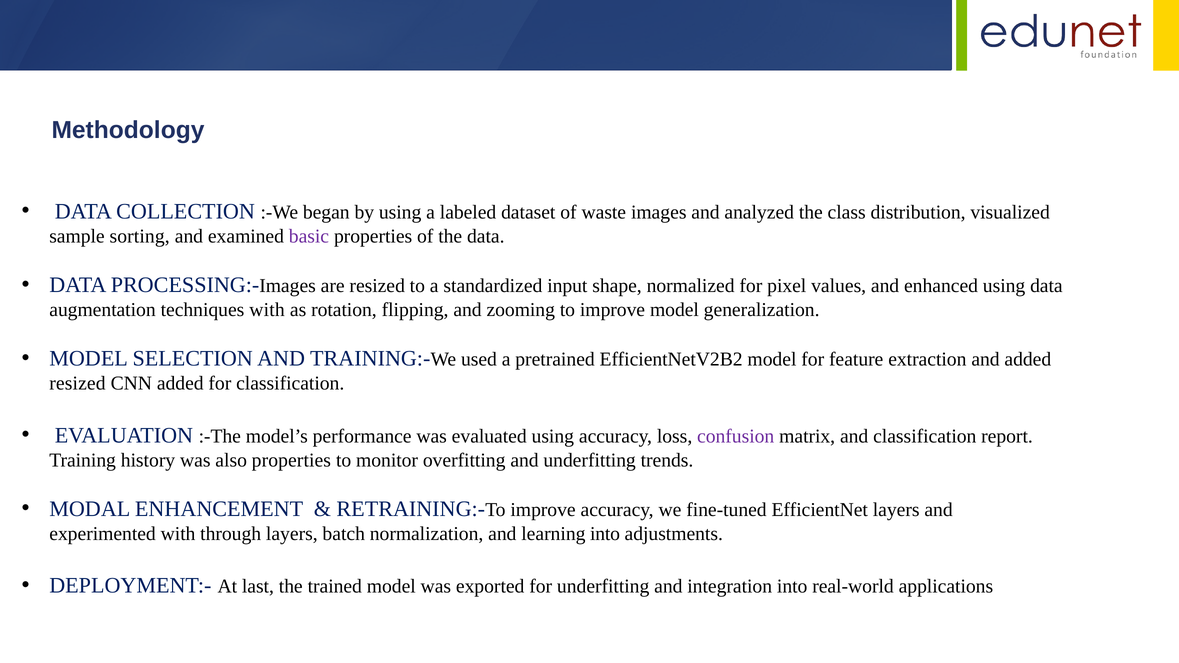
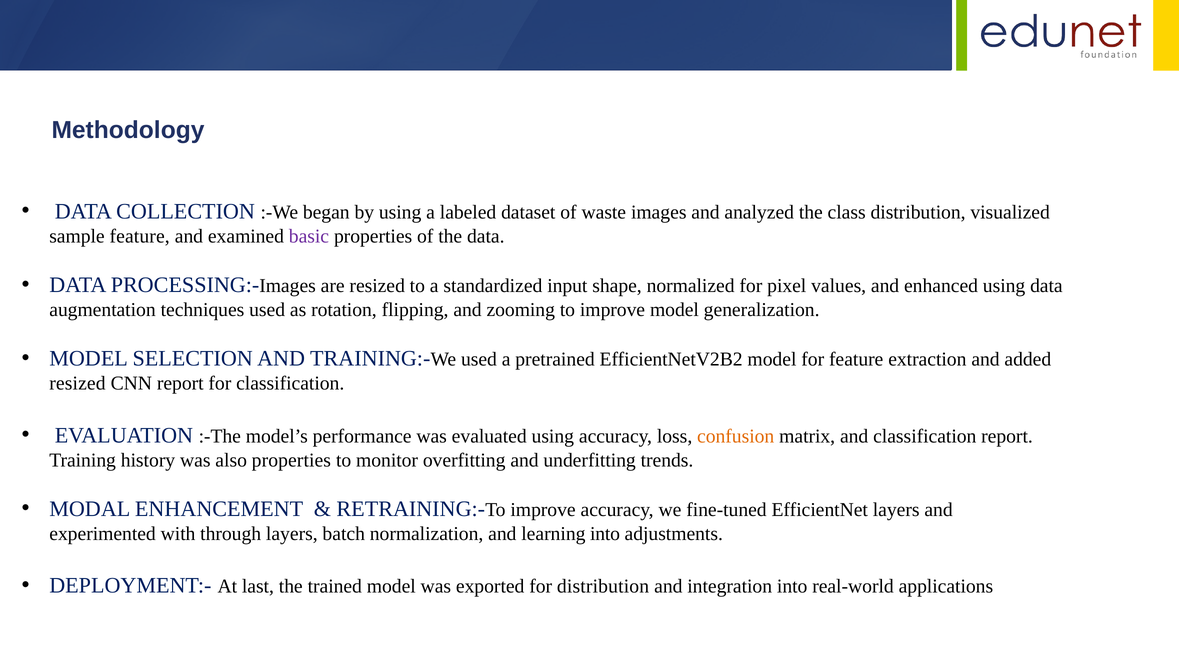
sample sorting: sorting -> feature
techniques with: with -> used
CNN added: added -> report
confusion colour: purple -> orange
for underfitting: underfitting -> distribution
